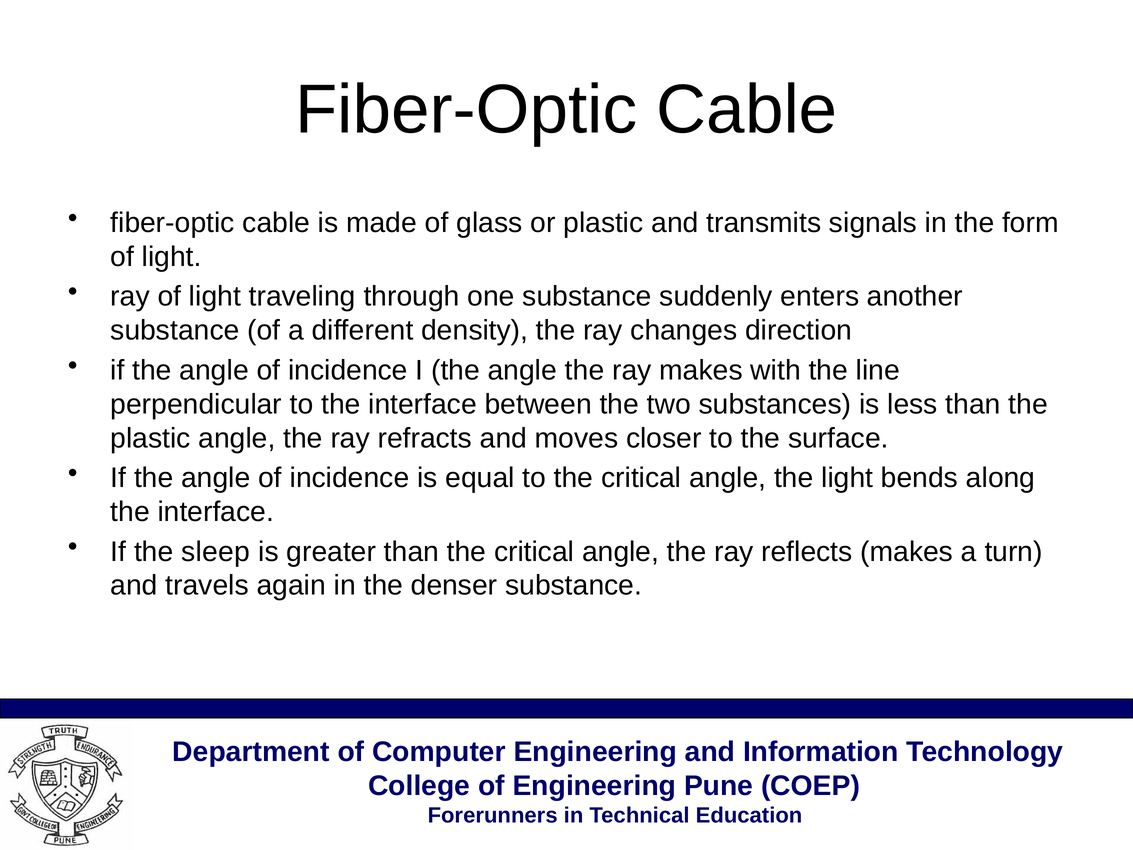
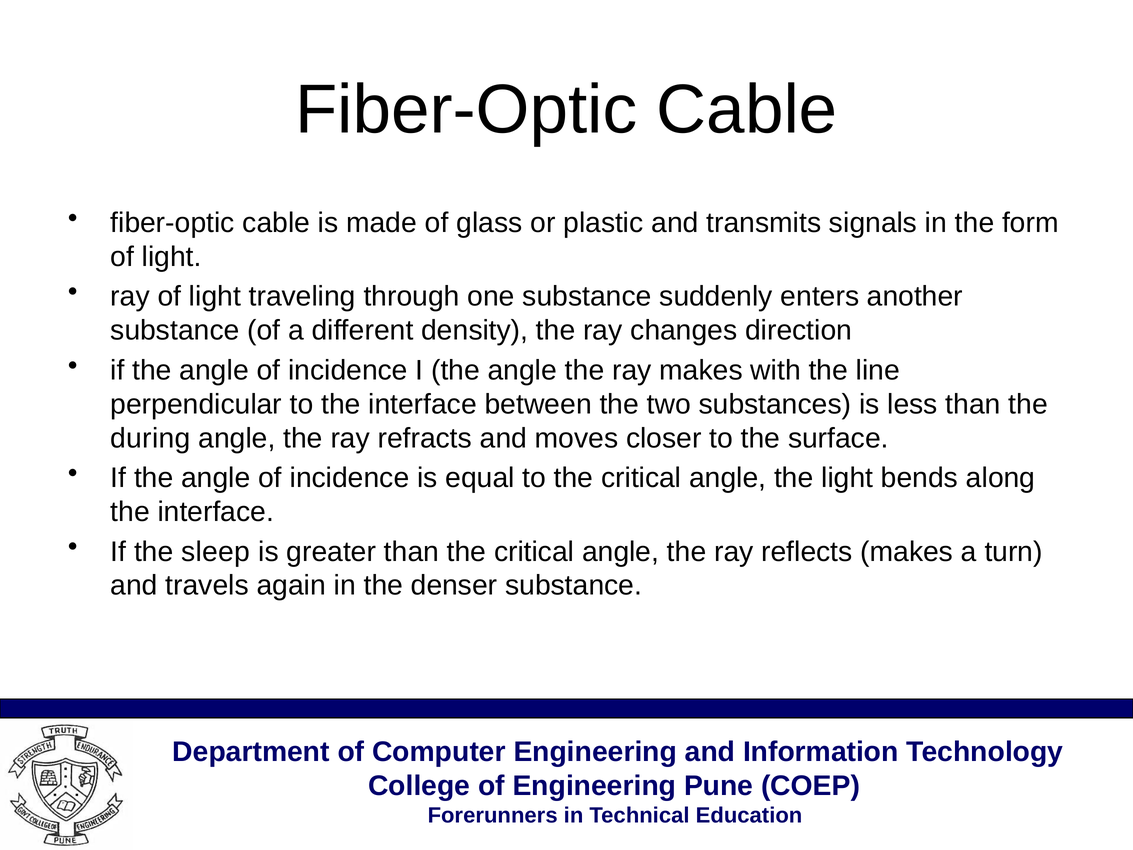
plastic at (151, 438): plastic -> during
